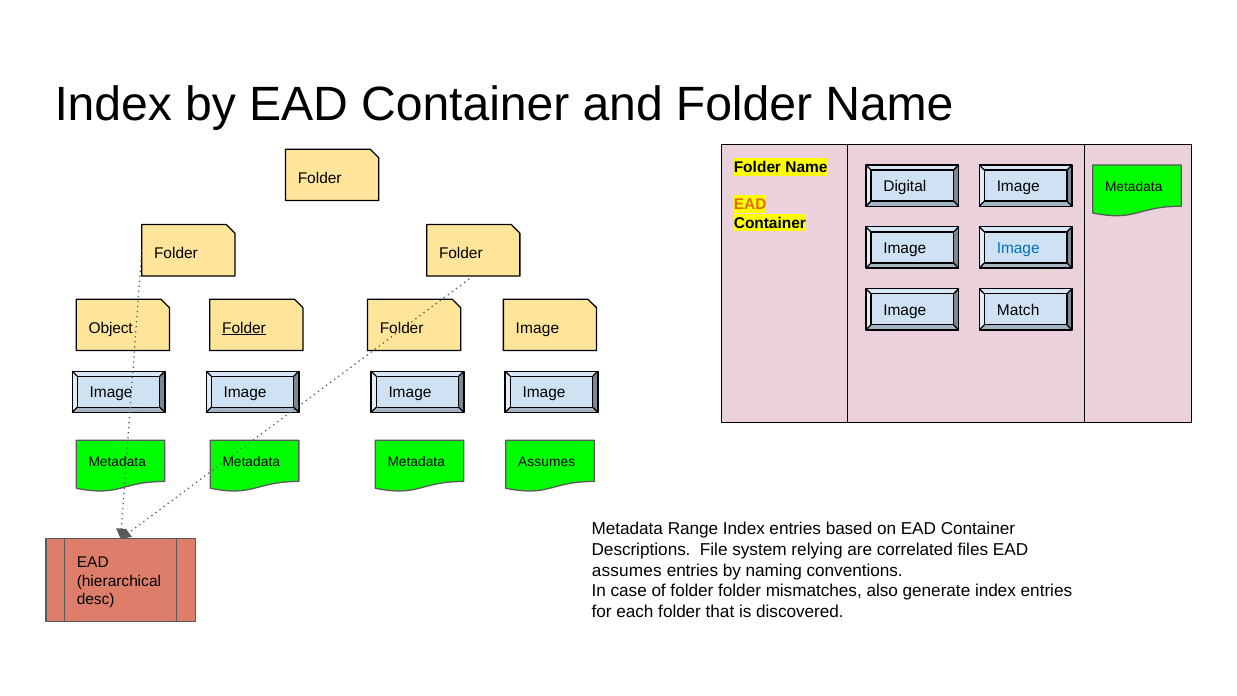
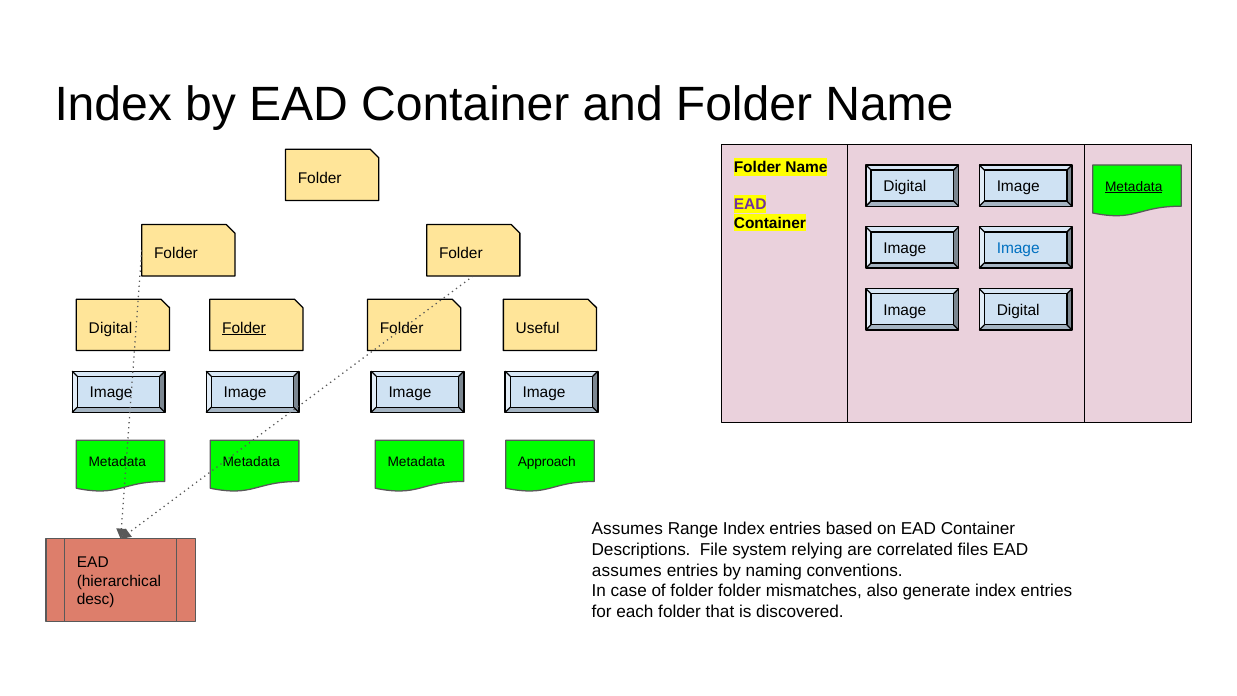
Metadata at (1134, 187) underline: none -> present
EAD at (750, 204) colour: orange -> purple
Match at (1018, 310): Match -> Digital
Object at (111, 328): Object -> Digital
Folder Image: Image -> Useful
Metadata Assumes: Assumes -> Approach
Metadata at (627, 529): Metadata -> Assumes
